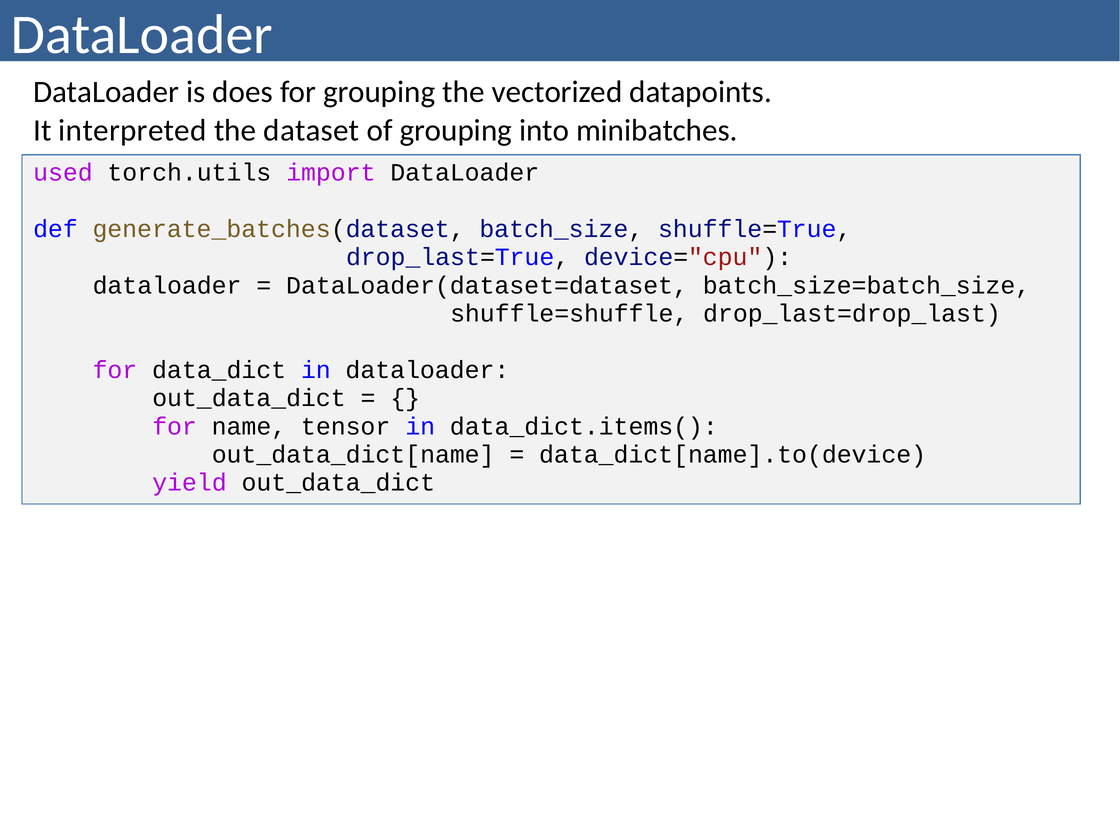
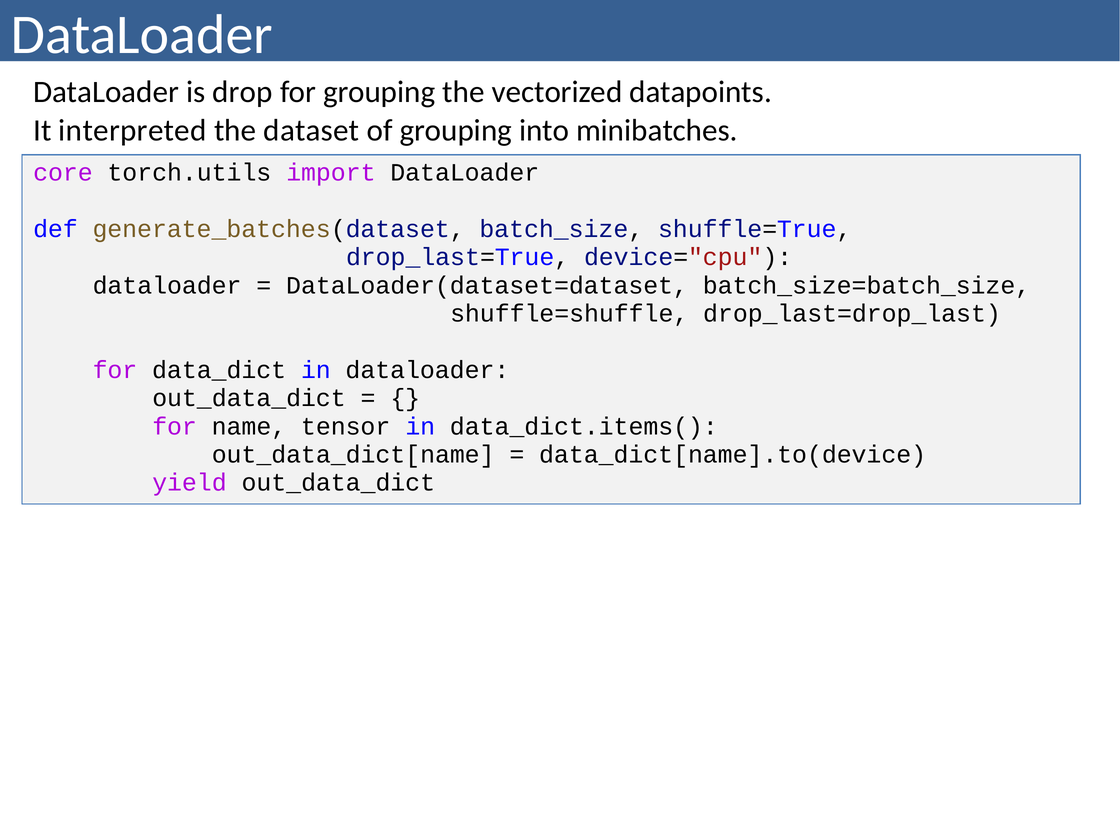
does: does -> drop
used: used -> core
